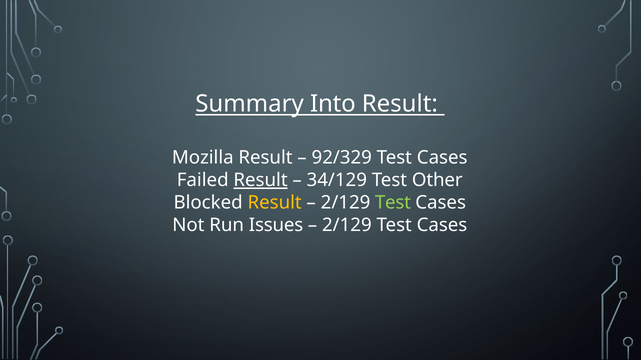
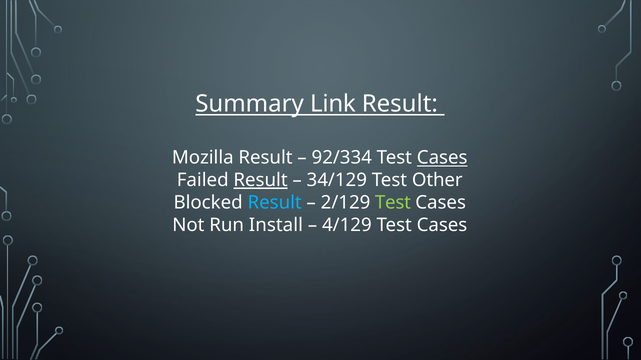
Into: Into -> Link
92/329: 92/329 -> 92/334
Cases at (442, 158) underline: none -> present
Result at (275, 203) colour: yellow -> light blue
Issues: Issues -> Install
2/129 at (347, 225): 2/129 -> 4/129
